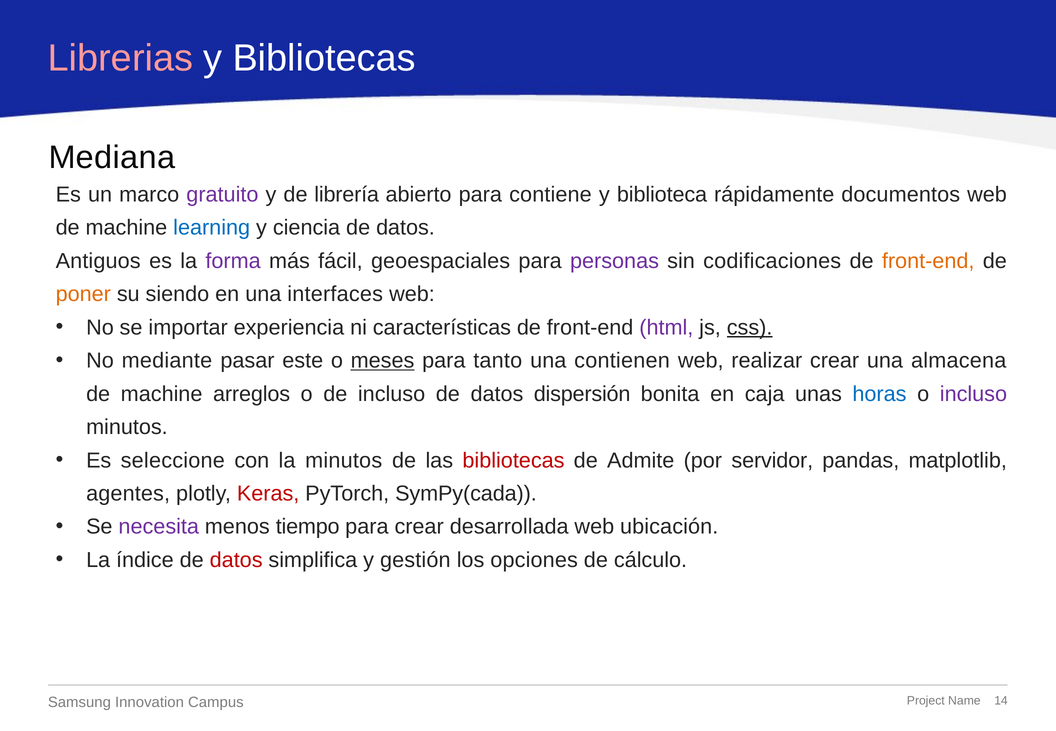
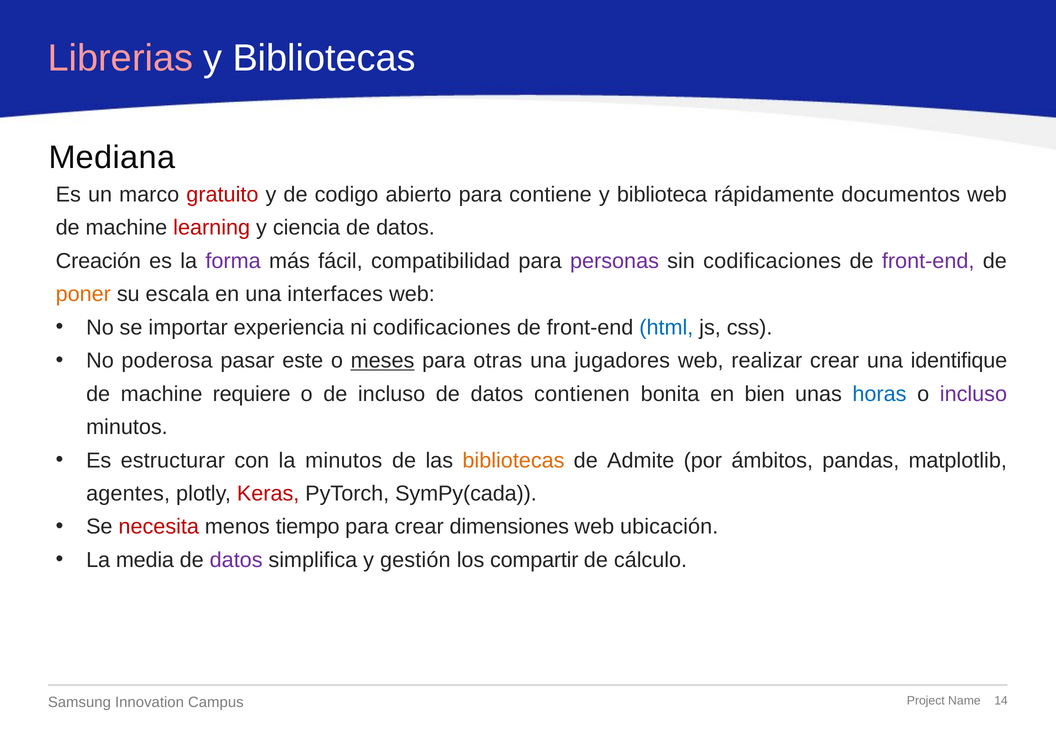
gratuito colour: purple -> red
librería: librería -> codigo
learning colour: blue -> red
Antiguos: Antiguos -> Creación
geoespaciales: geoespaciales -> compatibilidad
front-end at (928, 261) colour: orange -> purple
siendo: siendo -> escala
ni características: características -> codificaciones
html colour: purple -> blue
css underline: present -> none
mediante: mediante -> poderosa
tanto: tanto -> otras
contienen: contienen -> jugadores
almacena: almacena -> identifique
arreglos: arreglos -> requiere
dispersión: dispersión -> contienen
caja: caja -> bien
seleccione: seleccione -> estructurar
bibliotecas at (513, 461) colour: red -> orange
servidor: servidor -> ámbitos
necesita colour: purple -> red
desarrollada: desarrollada -> dimensiones
índice: índice -> media
datos at (236, 560) colour: red -> purple
opciones: opciones -> compartir
